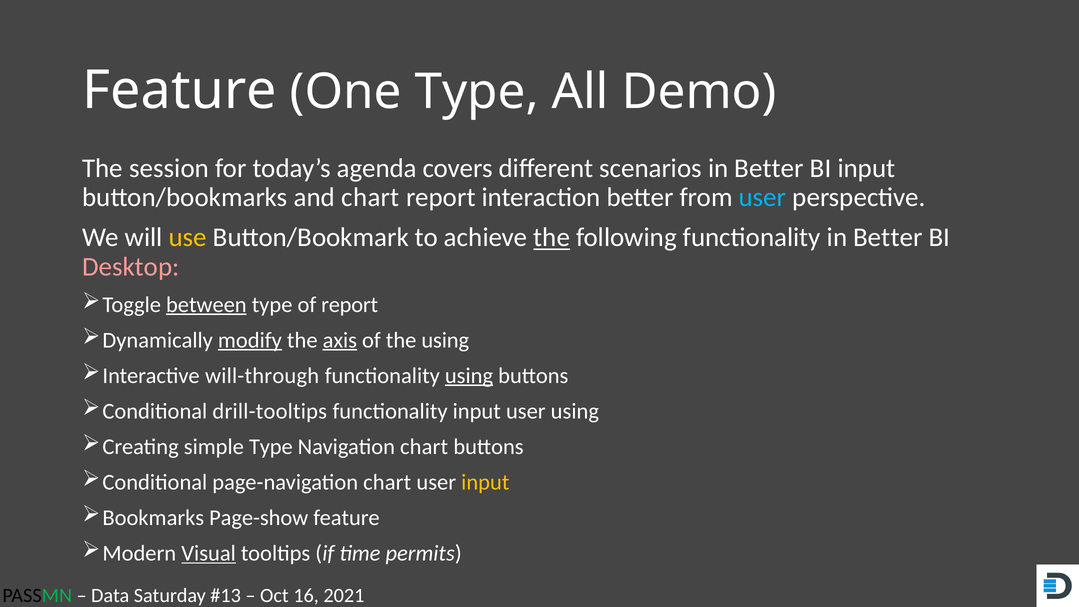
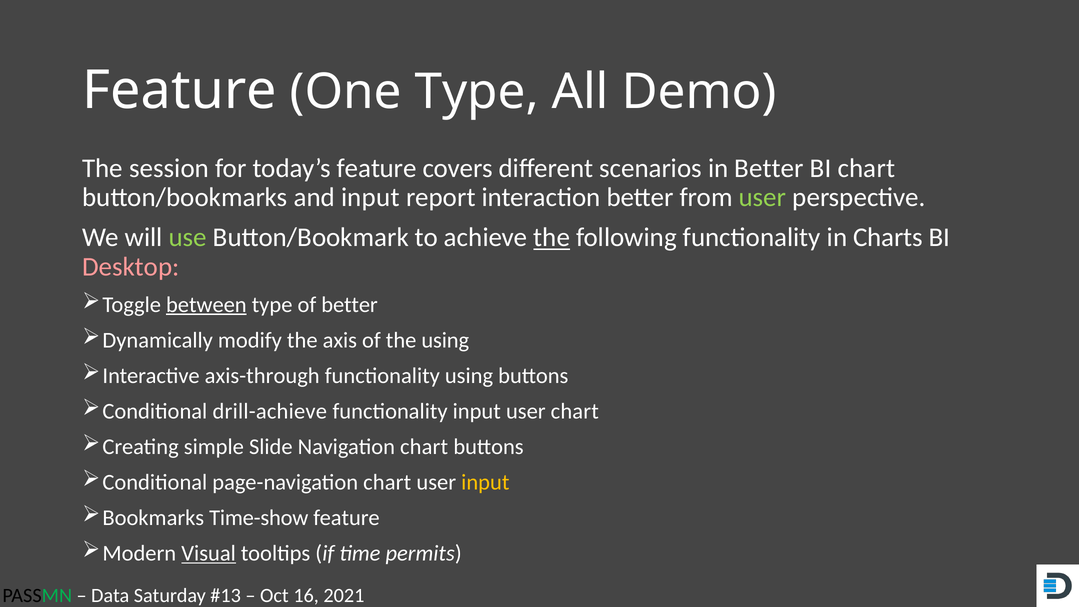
today’s agenda: agenda -> feature
BI input: input -> chart
and chart: chart -> input
user at (762, 197) colour: light blue -> light green
use colour: yellow -> light green
functionality in Better: Better -> Charts
of report: report -> better
modify underline: present -> none
axis underline: present -> none
will-through: will-through -> axis-through
using at (469, 376) underline: present -> none
drill-tooltips: drill-tooltips -> drill-achieve
user using: using -> chart
simple Type: Type -> Slide
Page-show: Page-show -> Time-show
